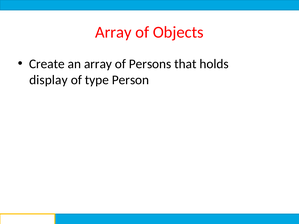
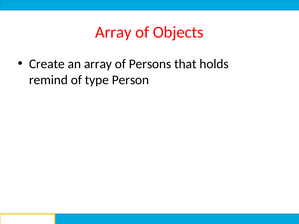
display: display -> remind
